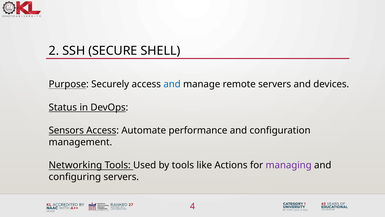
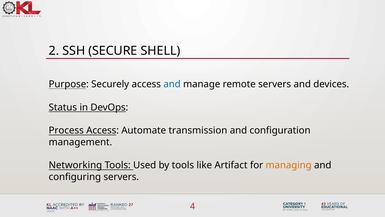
Sensors: Sensors -> Process
performance: performance -> transmission
Actions: Actions -> Artifact
managing colour: purple -> orange
